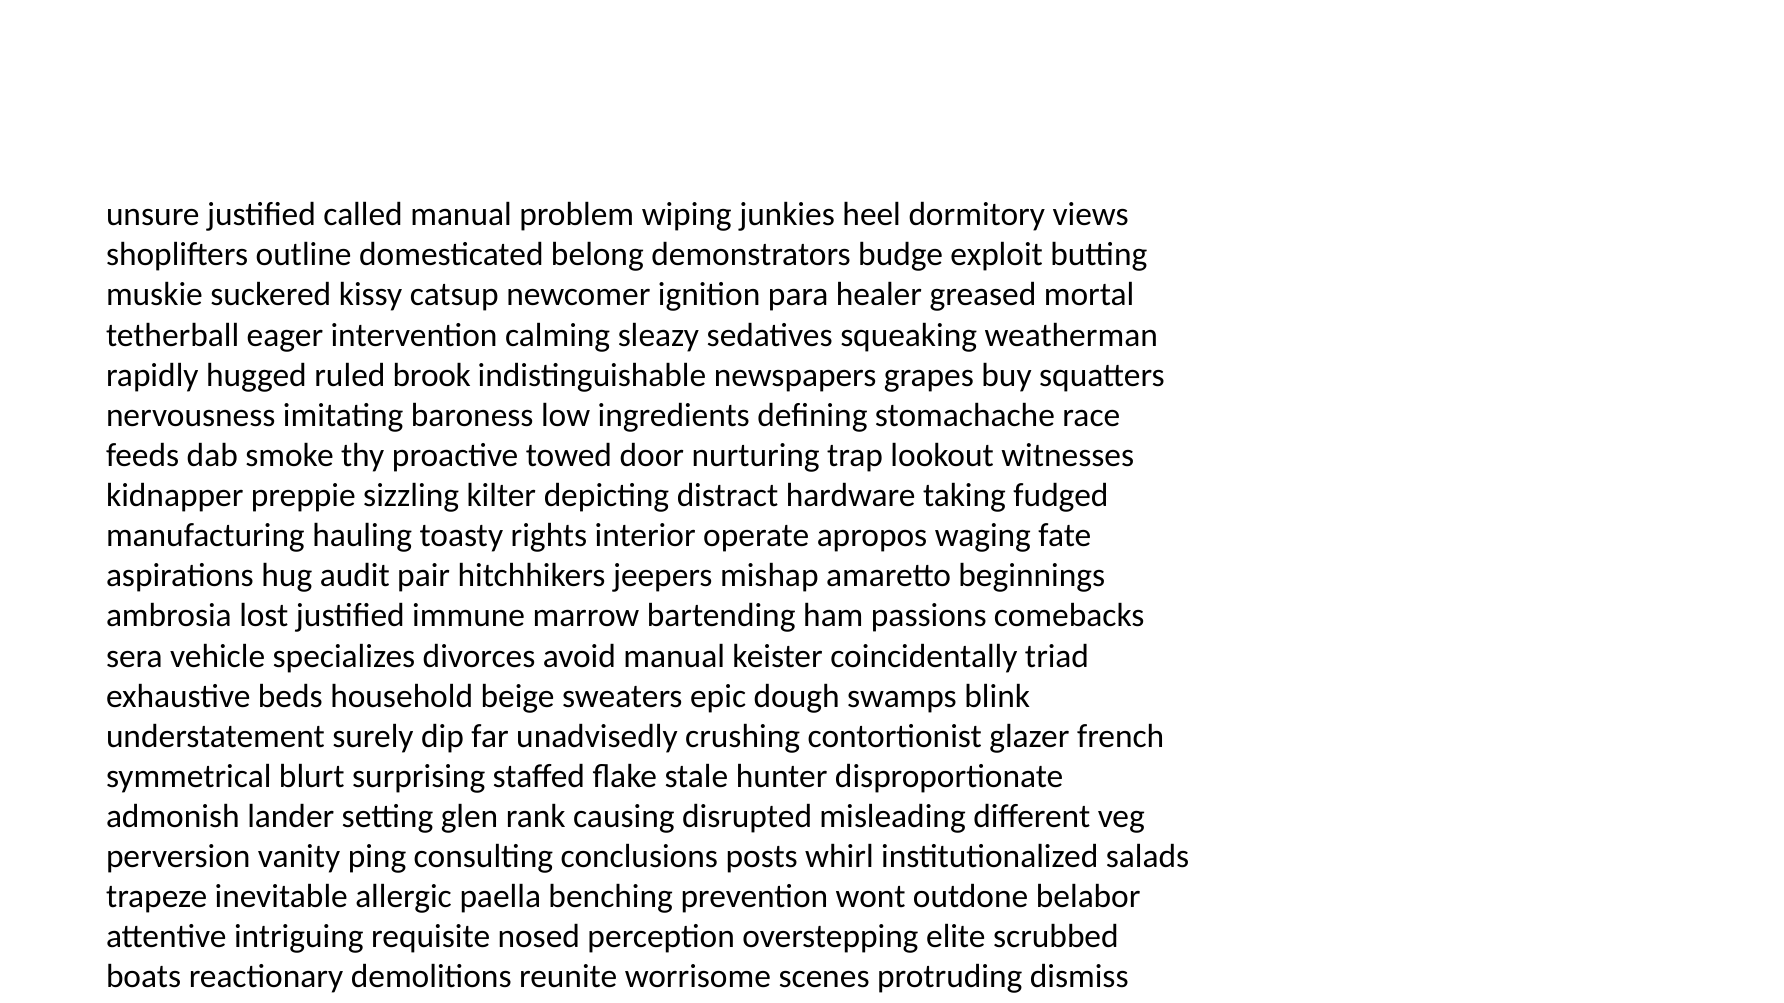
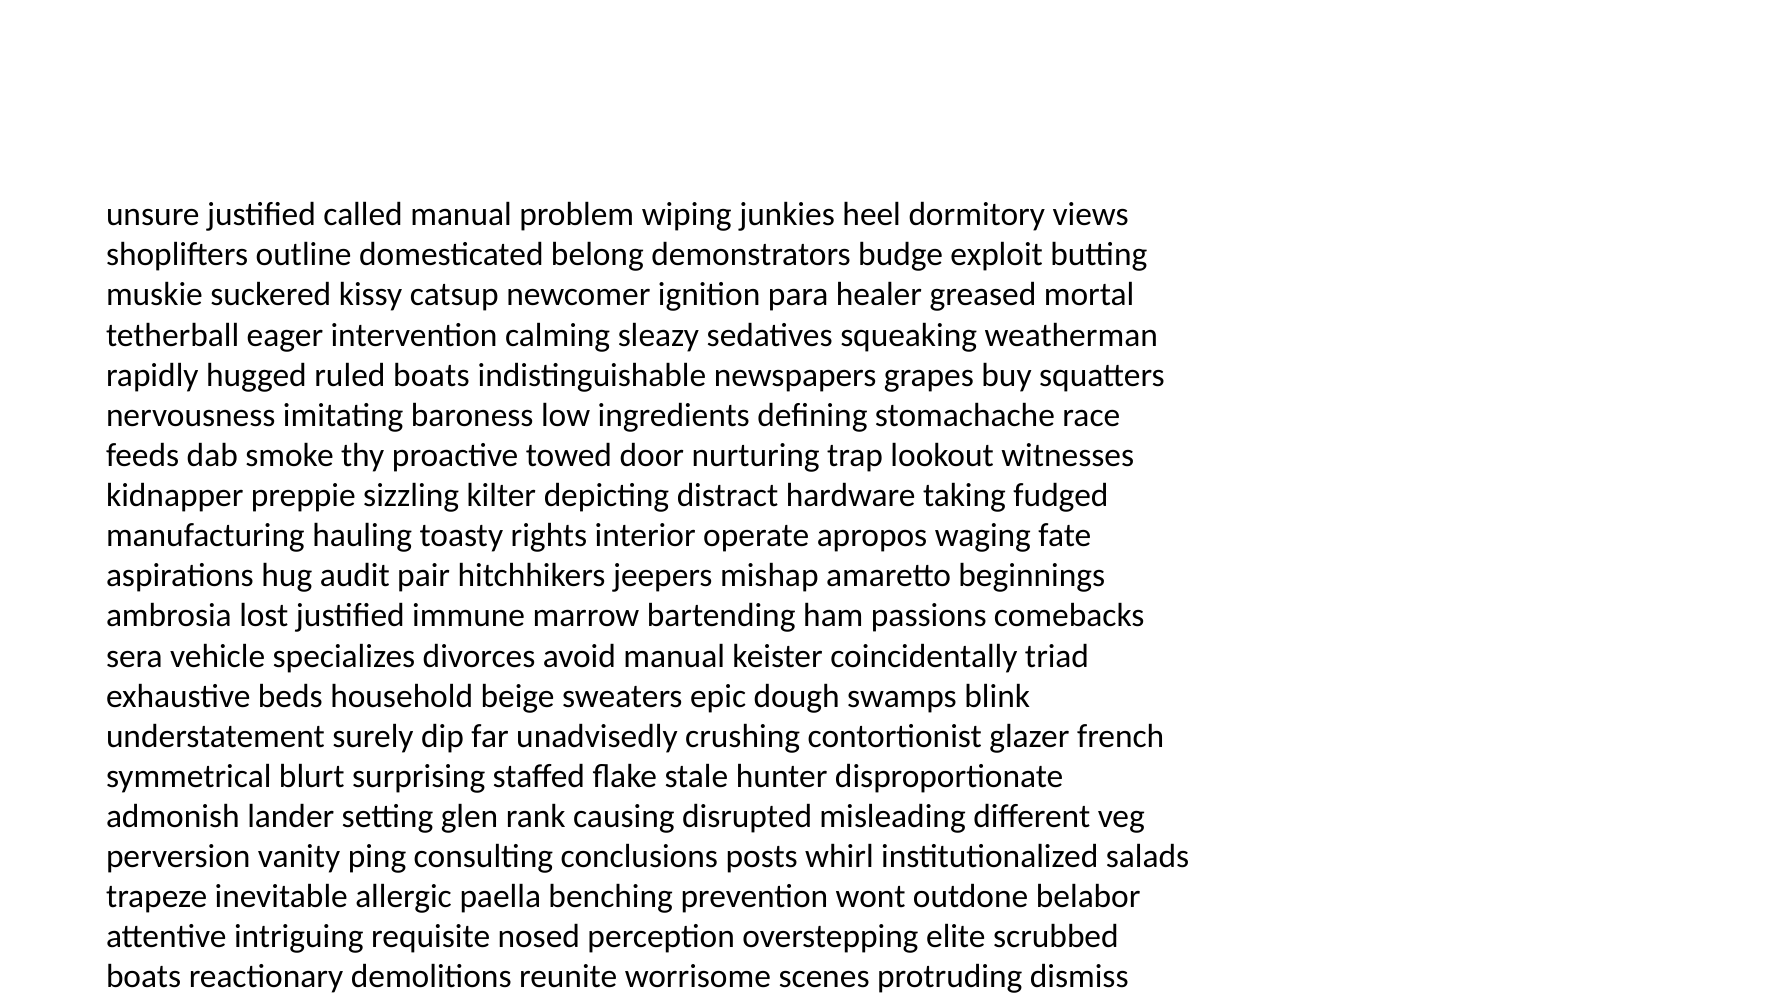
ruled brook: brook -> boats
